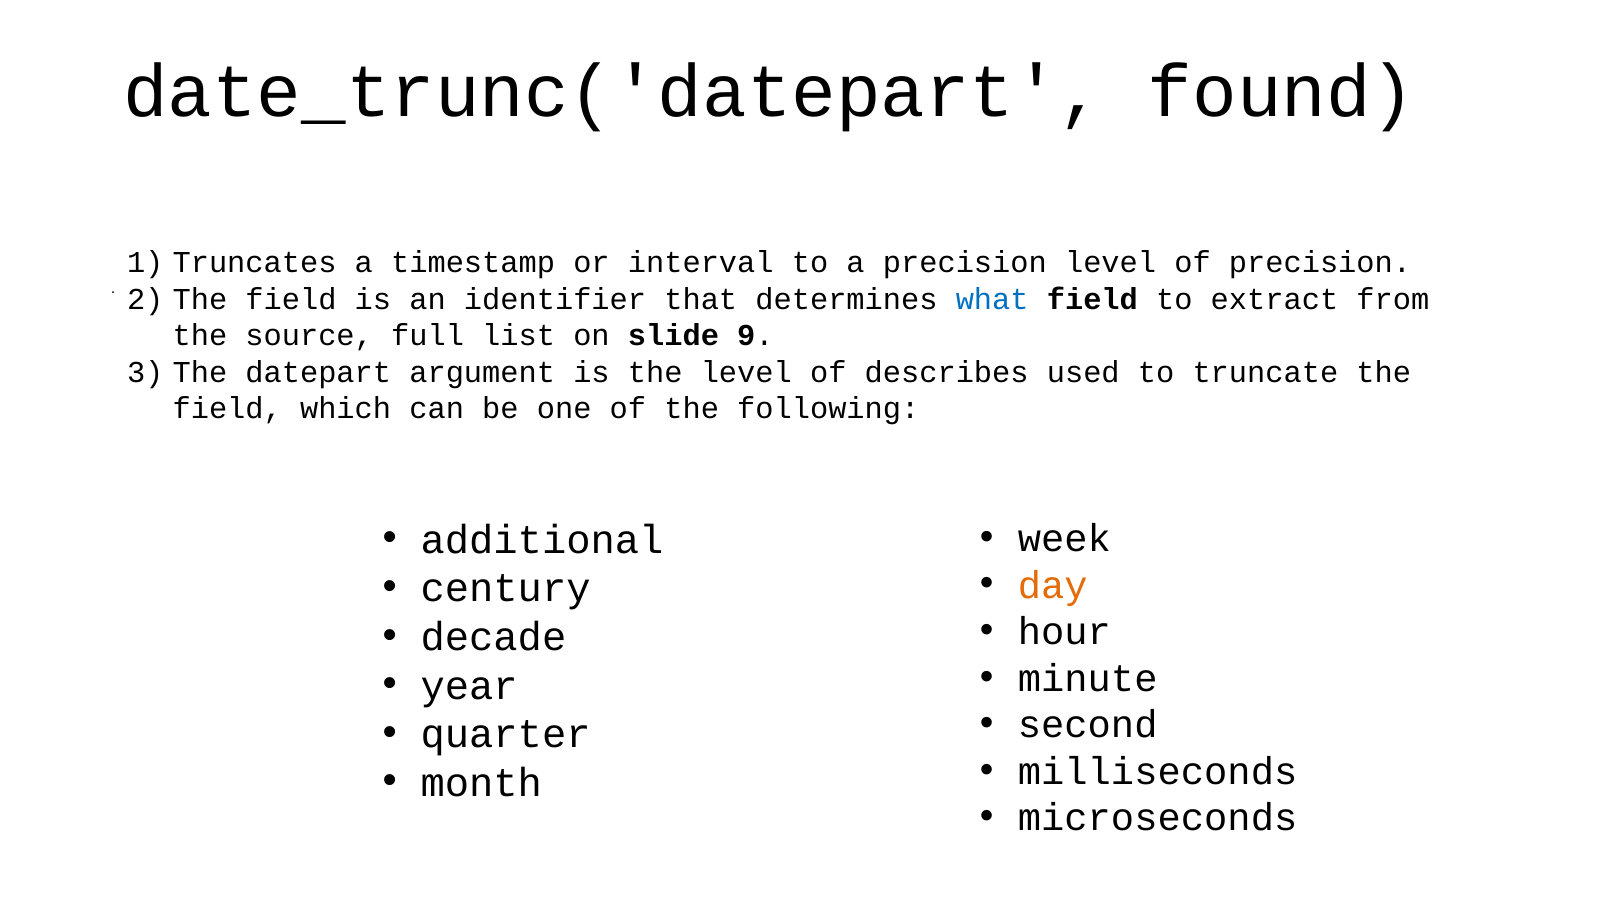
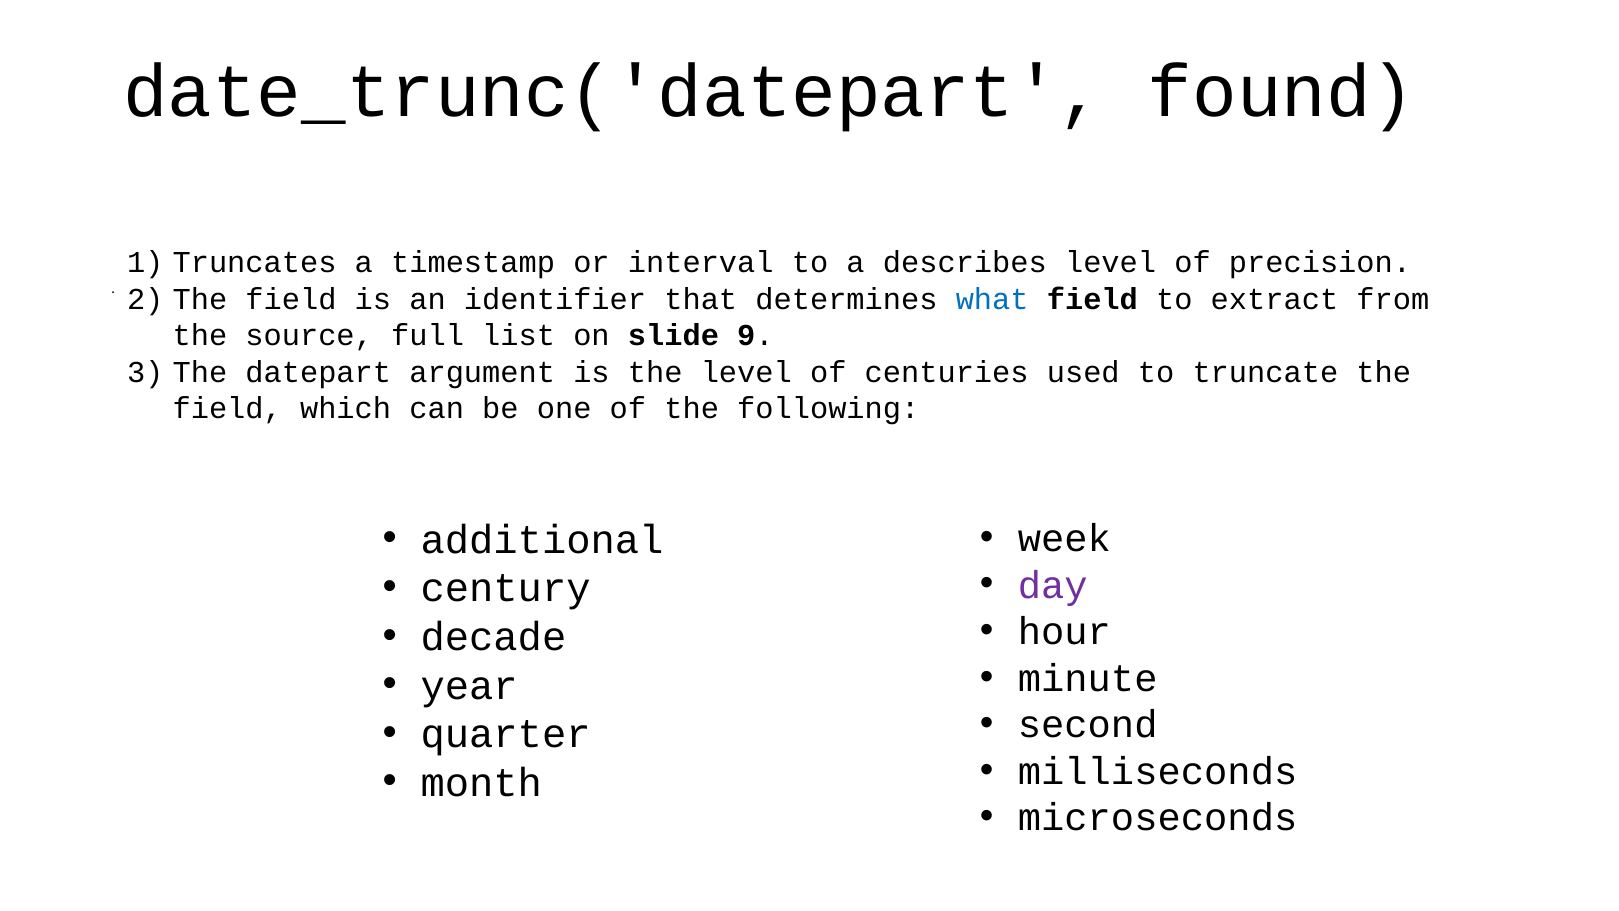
a precision: precision -> describes
describes: describes -> centuries
day colour: orange -> purple
